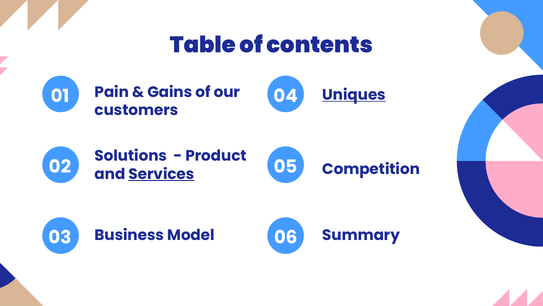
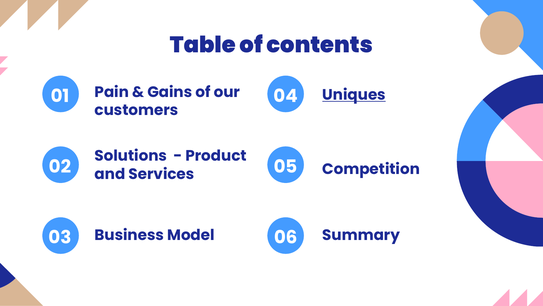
Services underline: present -> none
